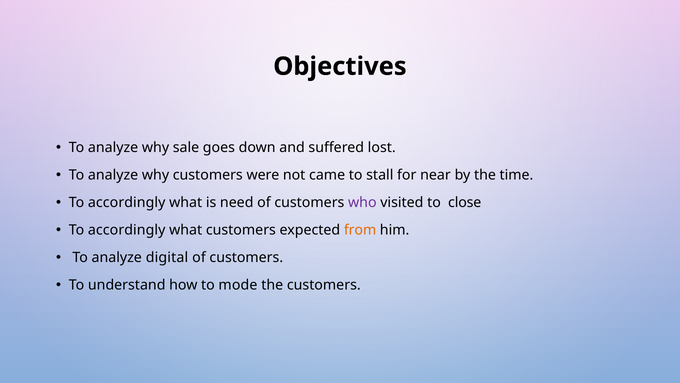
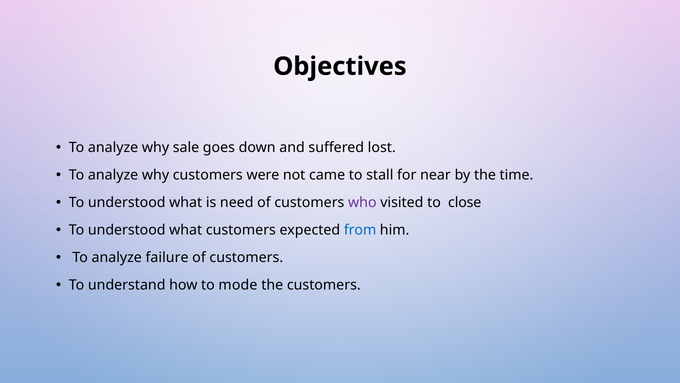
accordingly at (127, 202): accordingly -> understood
accordingly at (127, 230): accordingly -> understood
from colour: orange -> blue
digital: digital -> failure
